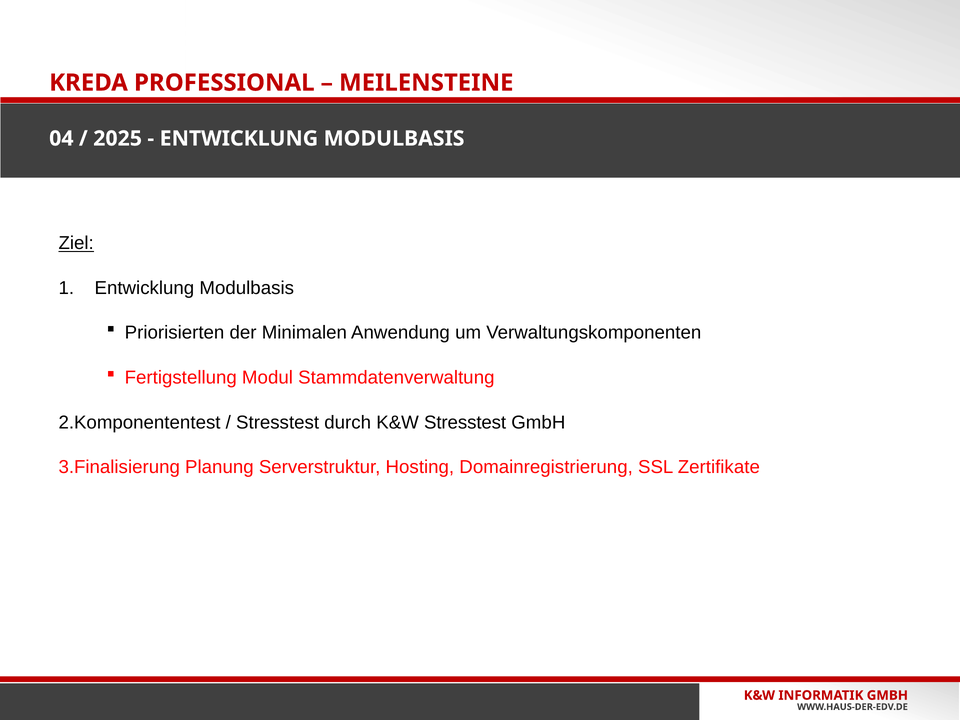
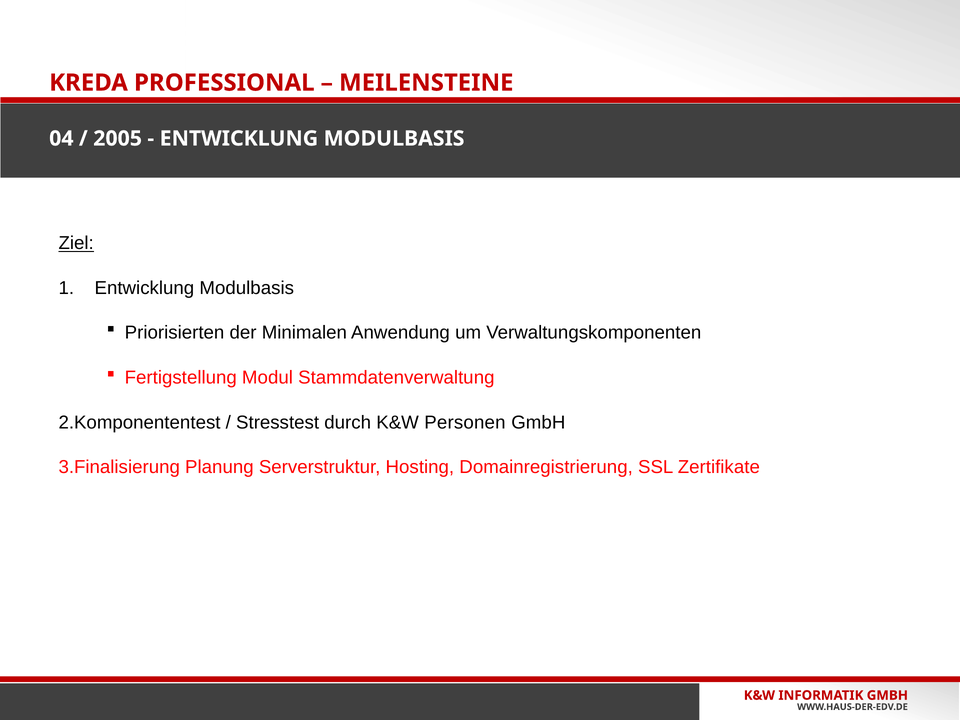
2025: 2025 -> 2005
K&W Stresstest: Stresstest -> Personen
